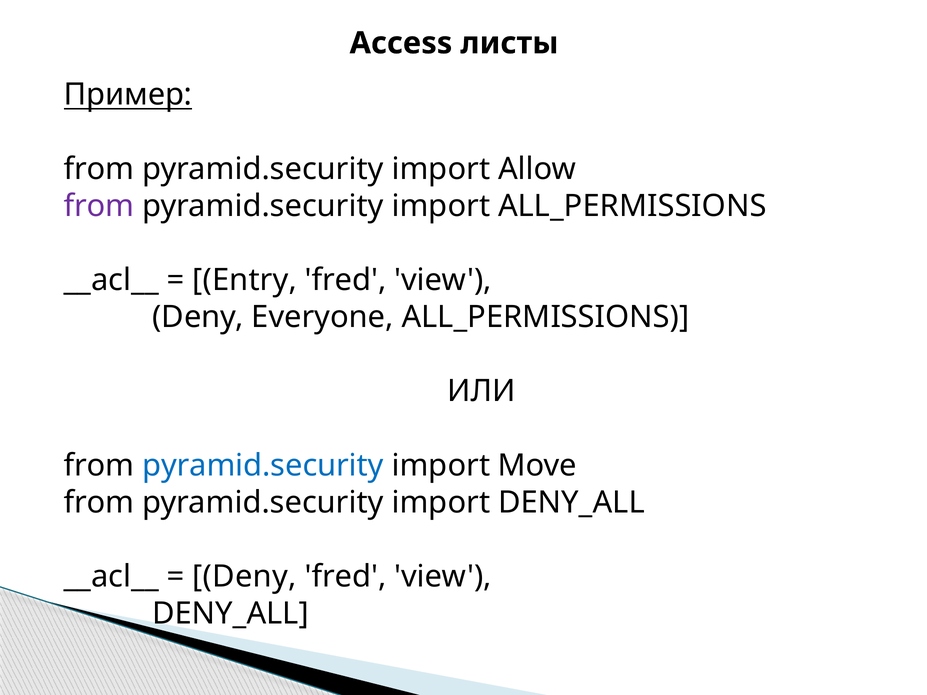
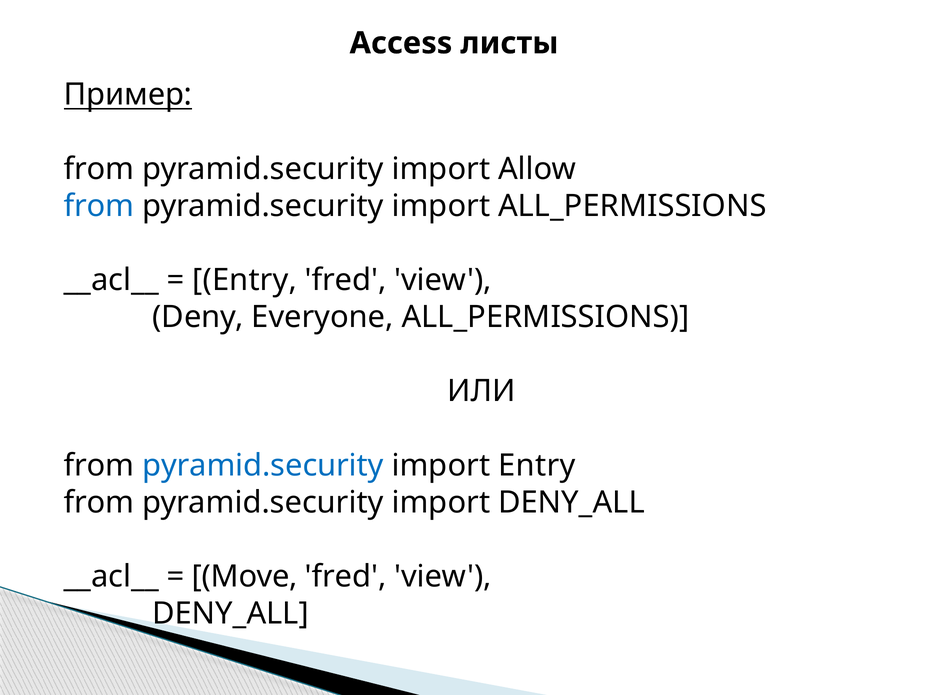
from at (99, 206) colour: purple -> blue
import Move: Move -> Entry
Deny at (245, 577): Deny -> Move
